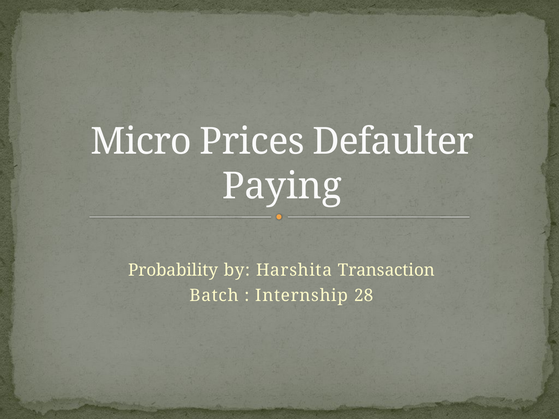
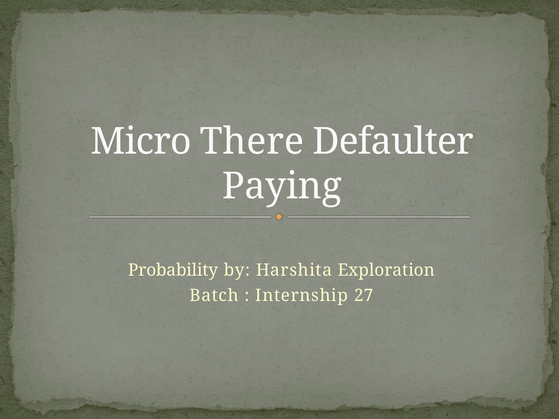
Prices: Prices -> There
Transaction: Transaction -> Exploration
28: 28 -> 27
